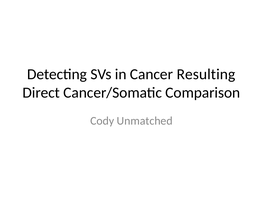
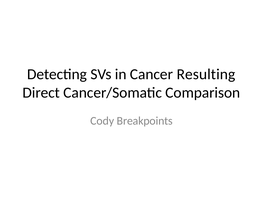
Unmatched: Unmatched -> Breakpoints
